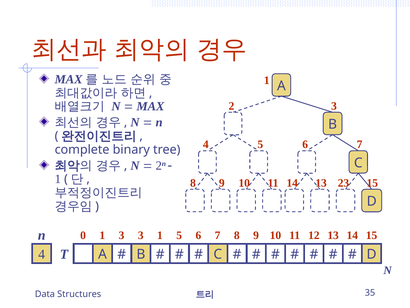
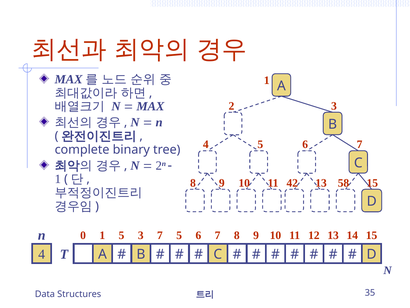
11 14: 14 -> 42
23: 23 -> 58
1 3: 3 -> 5
3 1: 1 -> 7
